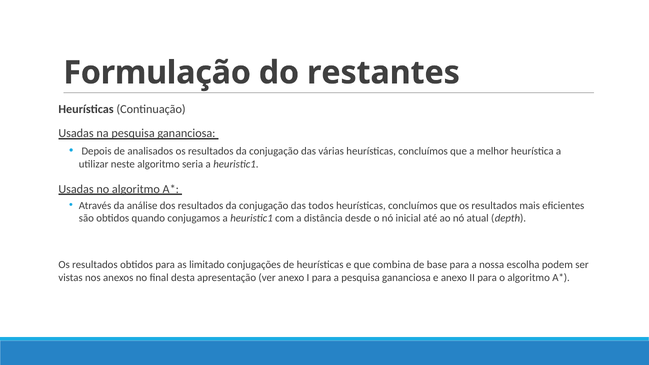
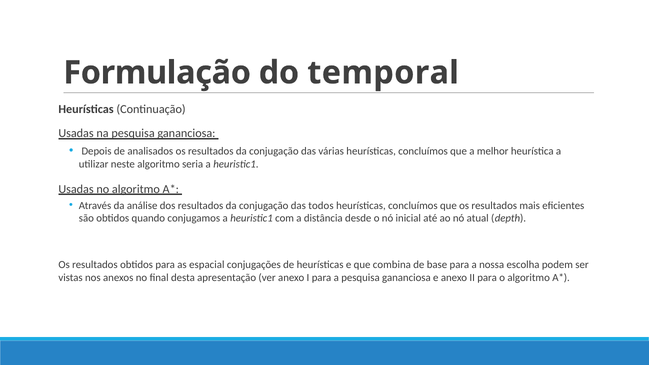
restantes: restantes -> temporal
limitado: limitado -> espacial
